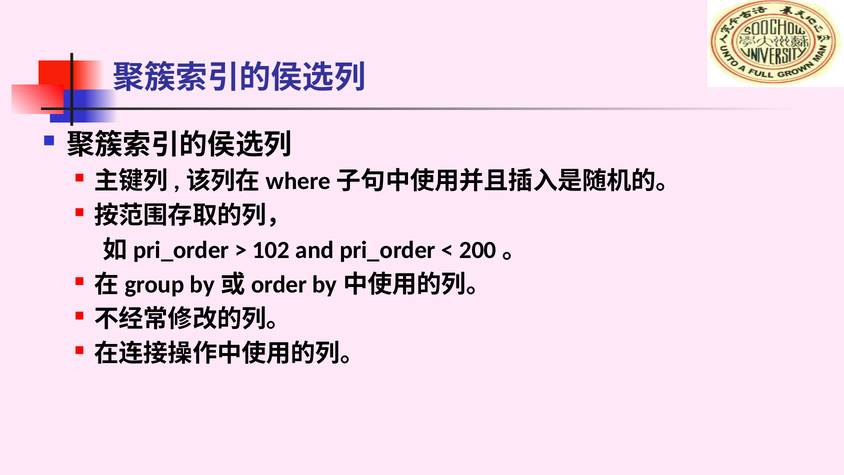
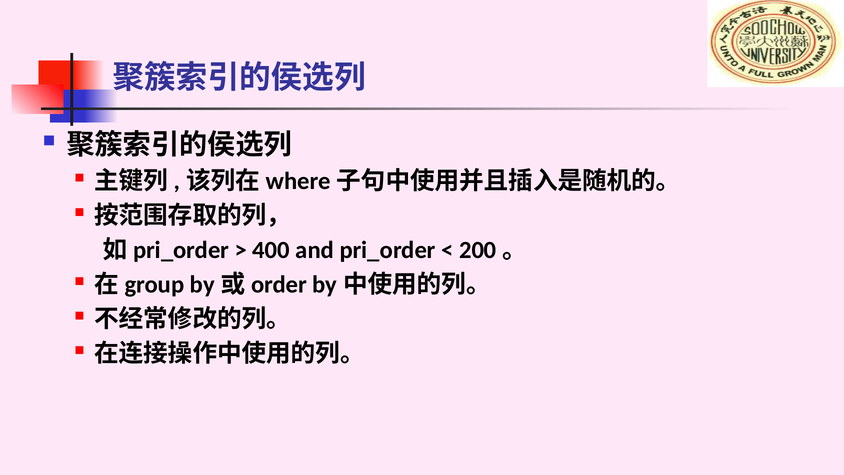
102: 102 -> 400
